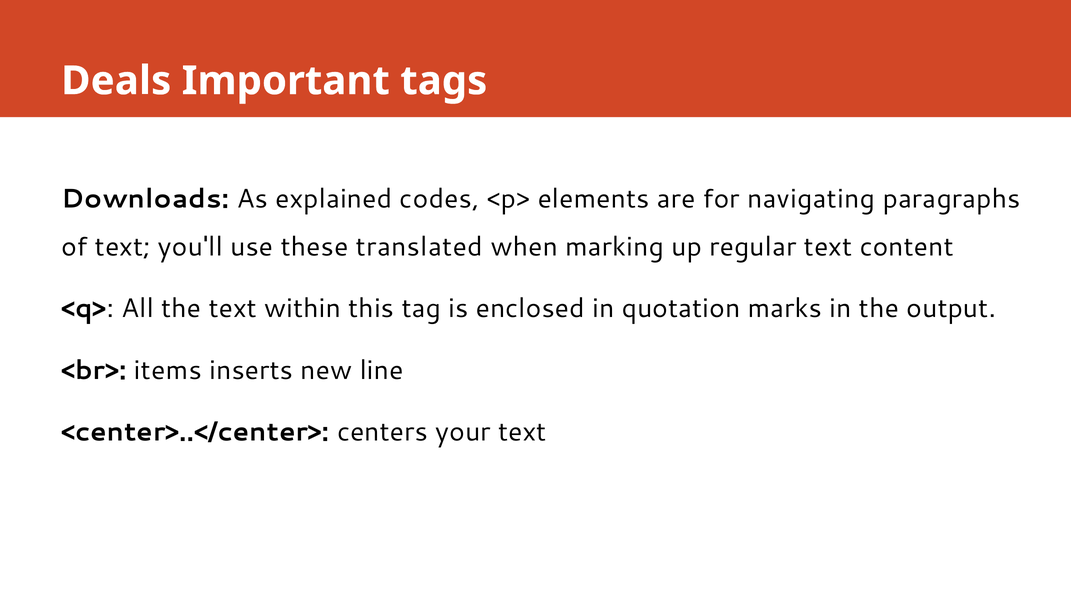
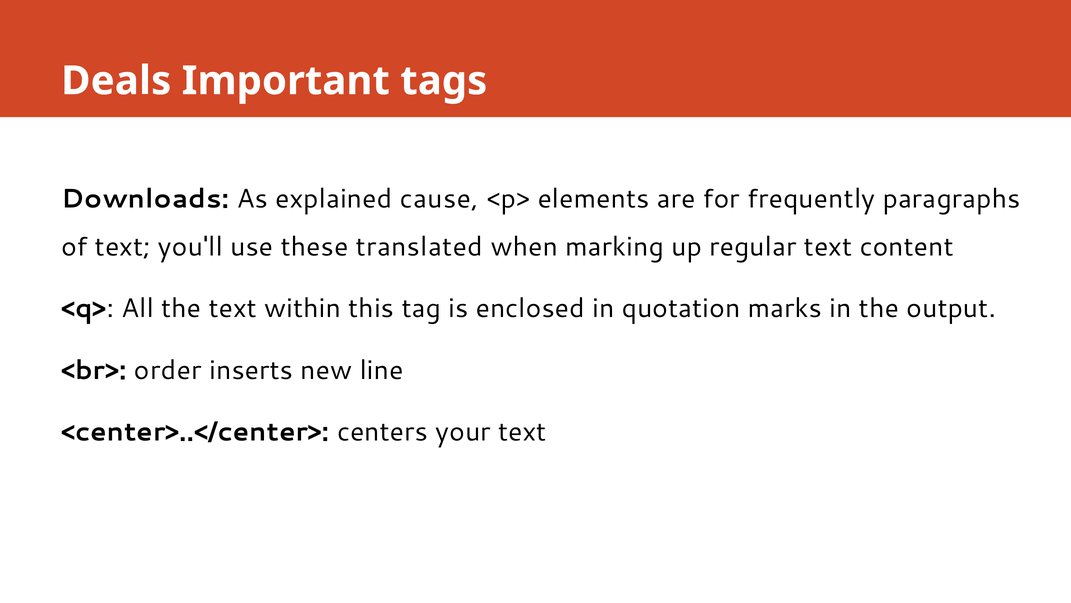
codes: codes -> cause
navigating: navigating -> frequently
items: items -> order
